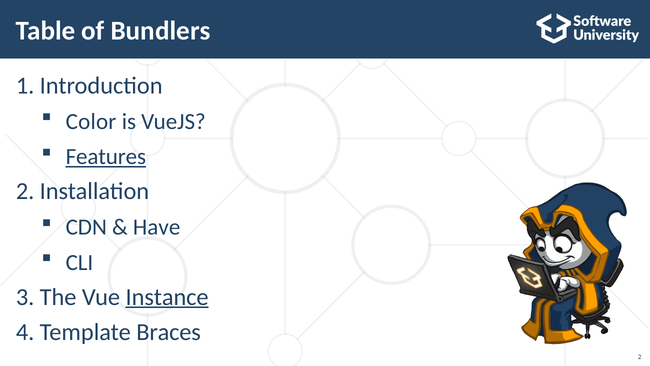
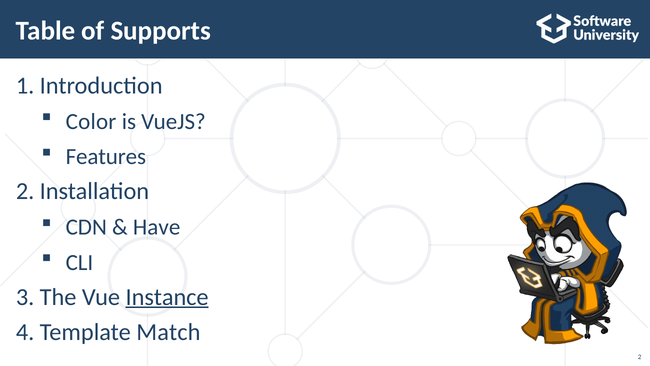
Bundlers: Bundlers -> Supports
Features underline: present -> none
Braces: Braces -> Match
